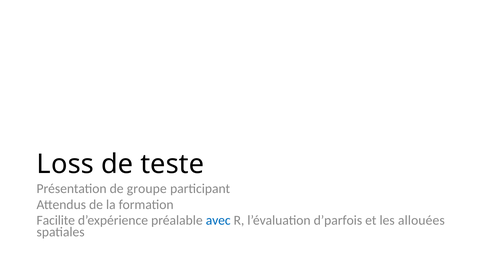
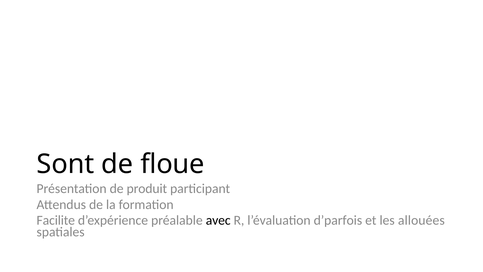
Loss: Loss -> Sont
teste: teste -> floue
groupe: groupe -> produit
avec colour: blue -> black
